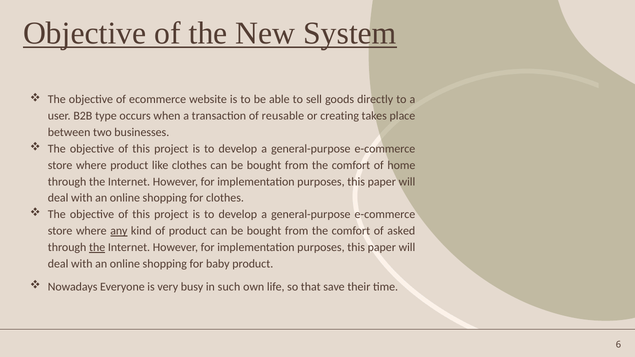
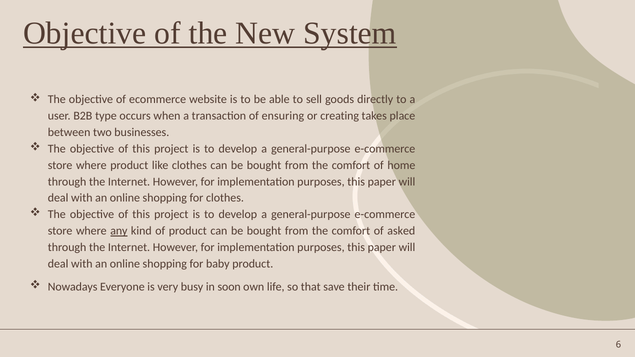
reusable: reusable -> ensuring
the at (97, 247) underline: present -> none
such: such -> soon
